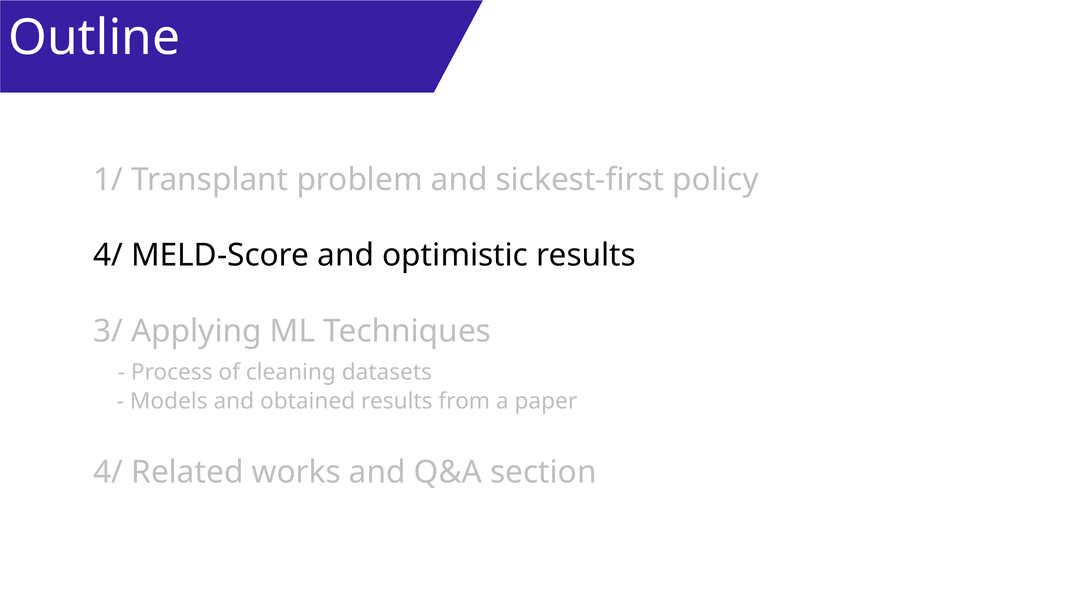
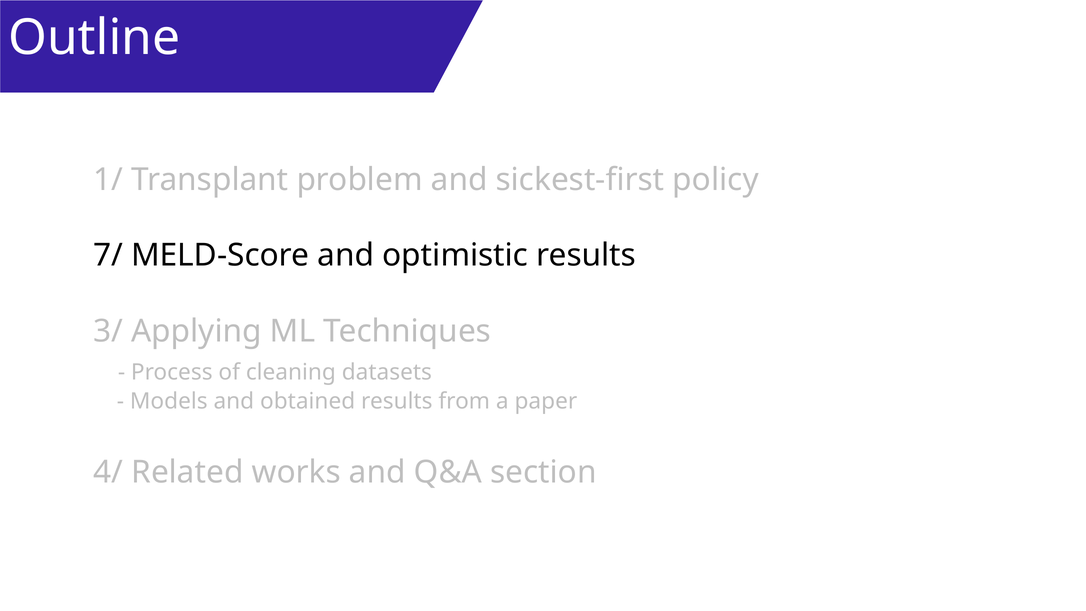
4/ at (108, 255): 4/ -> 7/
